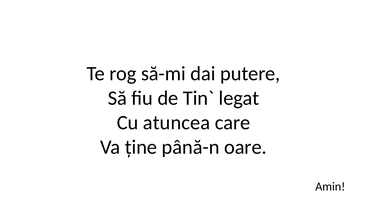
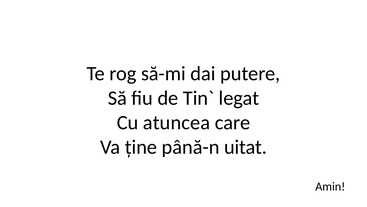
oare: oare -> uitat
